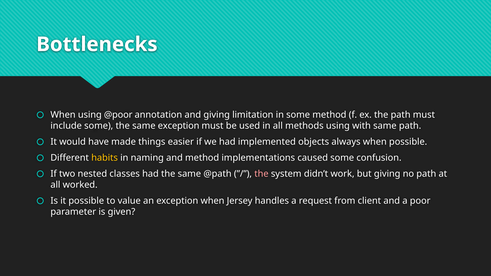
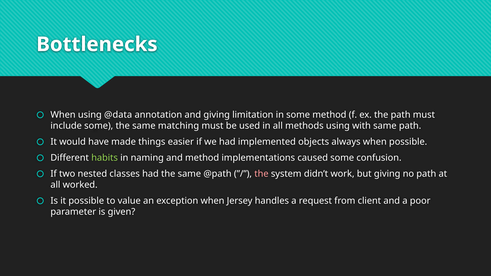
@poor: @poor -> @data
same exception: exception -> matching
habits colour: yellow -> light green
